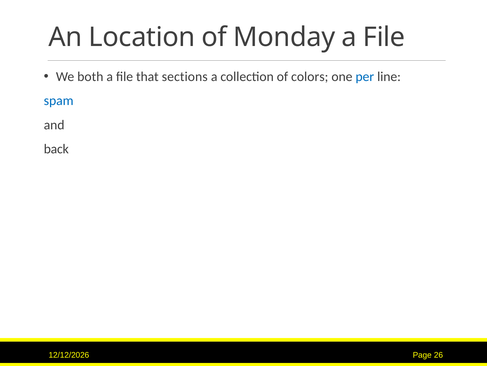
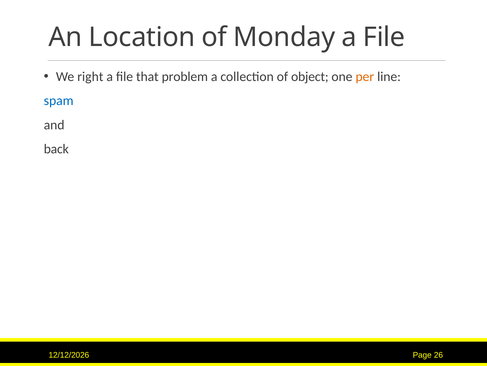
both: both -> right
sections: sections -> problem
colors: colors -> object
per colour: blue -> orange
